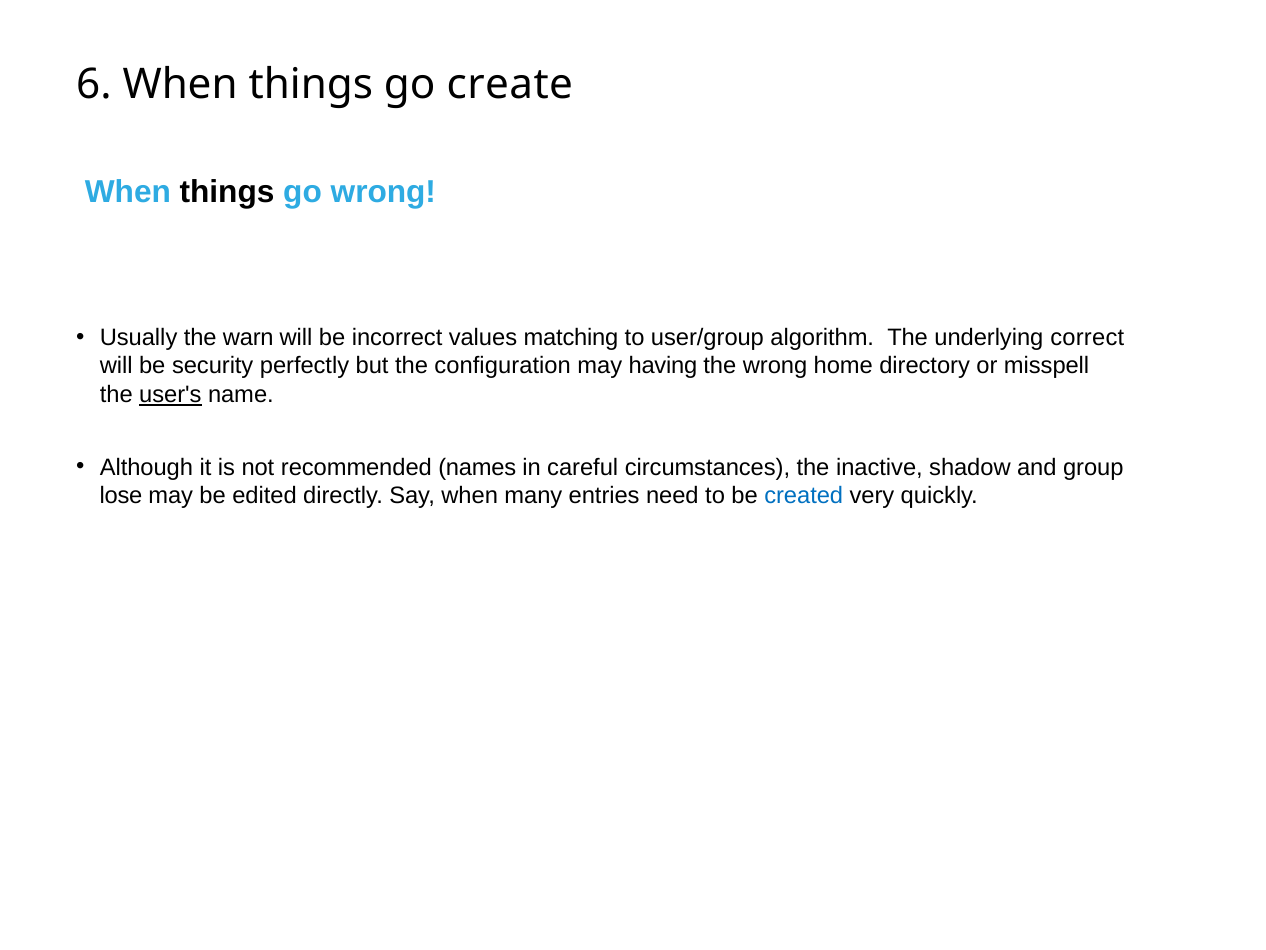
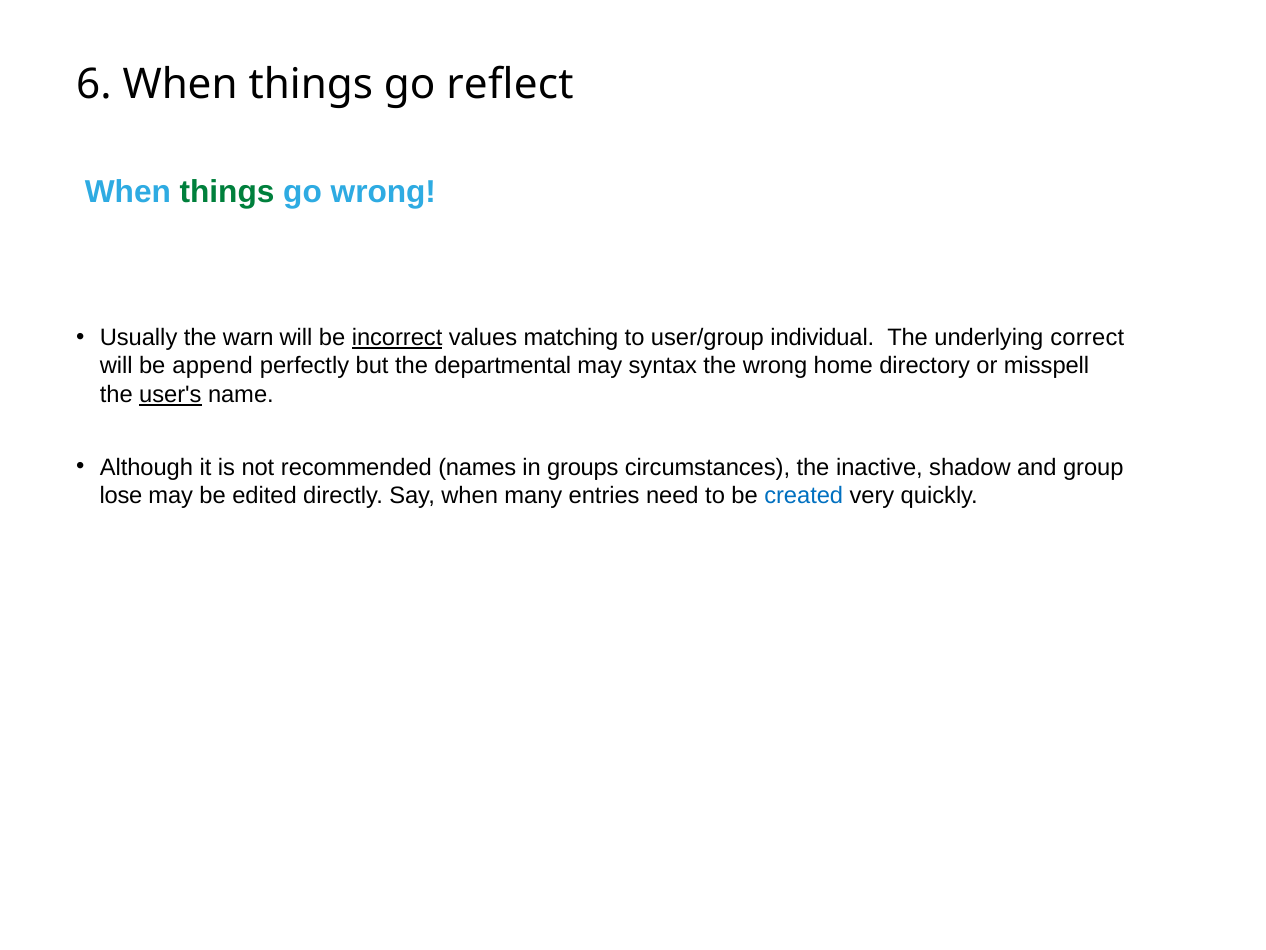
create: create -> reflect
things at (227, 192) colour: black -> green
incorrect underline: none -> present
algorithm: algorithm -> individual
security: security -> append
configuration: configuration -> departmental
having: having -> syntax
careful: careful -> groups
